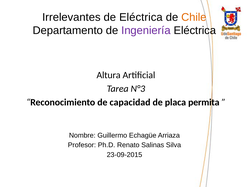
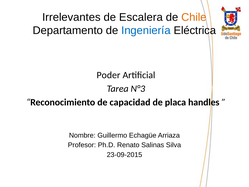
de Eléctrica: Eléctrica -> Escalera
Ingeniería colour: purple -> blue
Altura: Altura -> Poder
permita: permita -> handles
